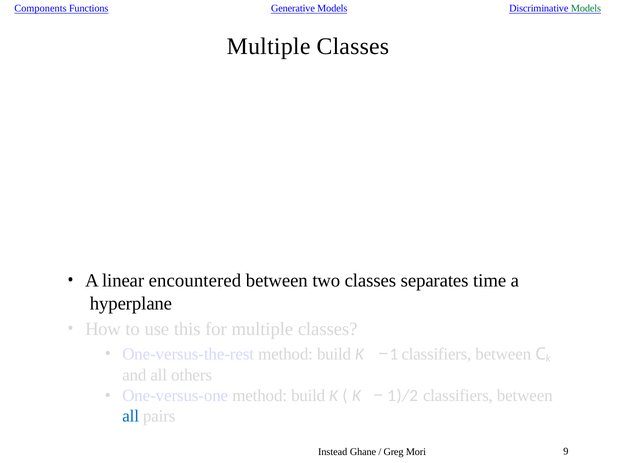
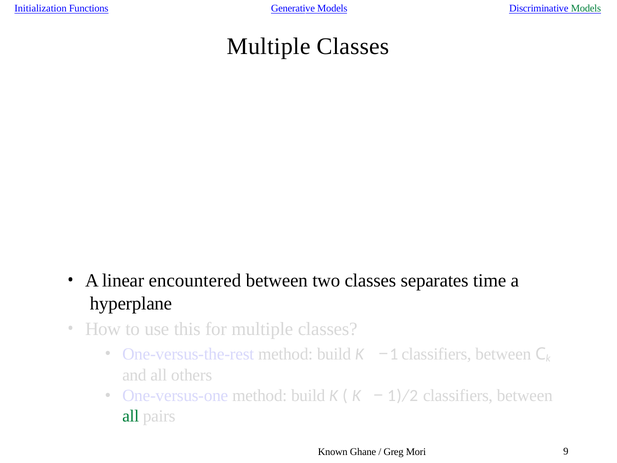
Components: Components -> Initialization
all at (131, 416) colour: blue -> green
Instead: Instead -> Known
